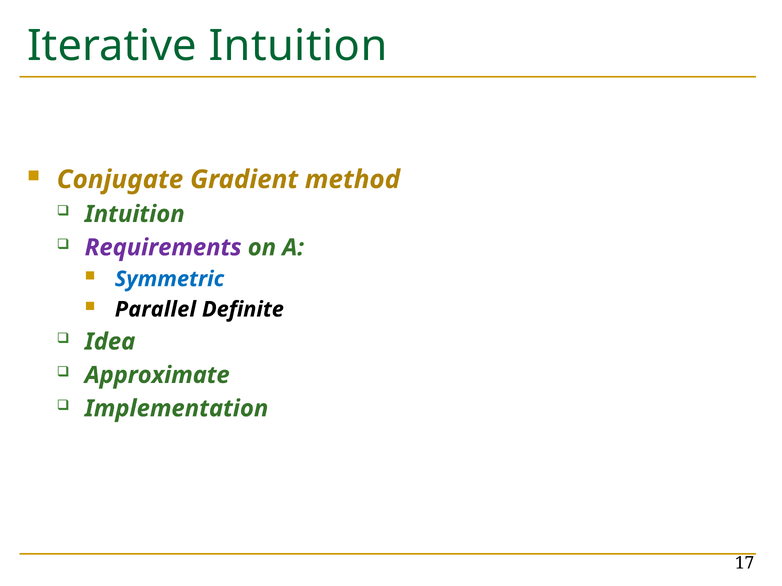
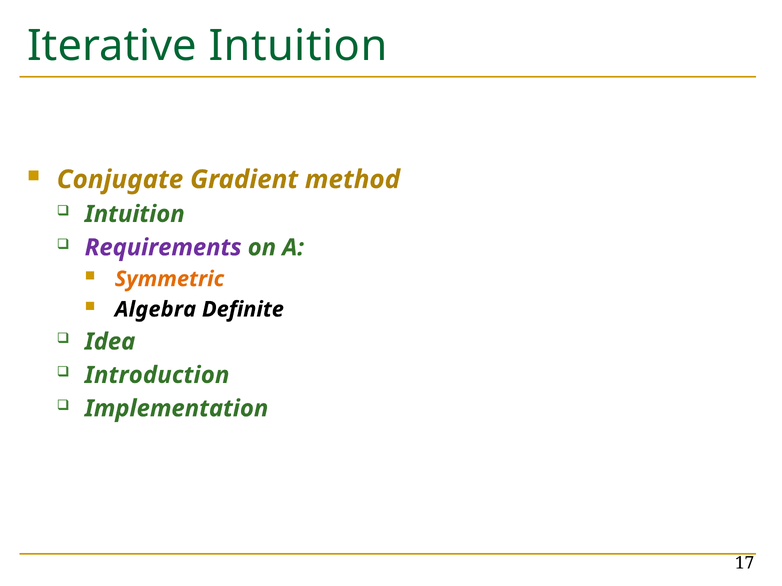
Symmetric colour: blue -> orange
Parallel: Parallel -> Algebra
Approximate: Approximate -> Introduction
